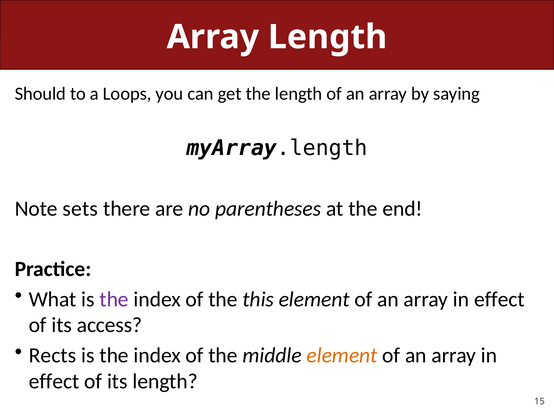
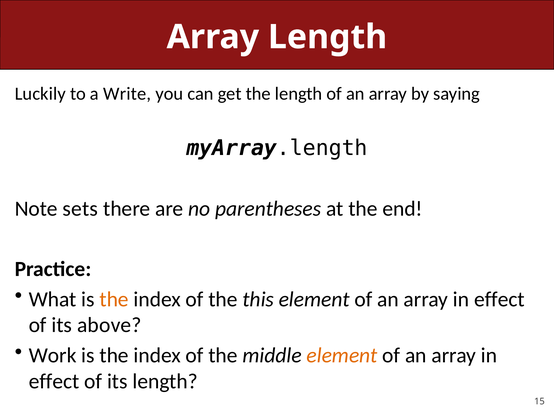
Should: Should -> Luckily
Loops: Loops -> Write
the at (114, 299) colour: purple -> orange
access: access -> above
Rects: Rects -> Work
